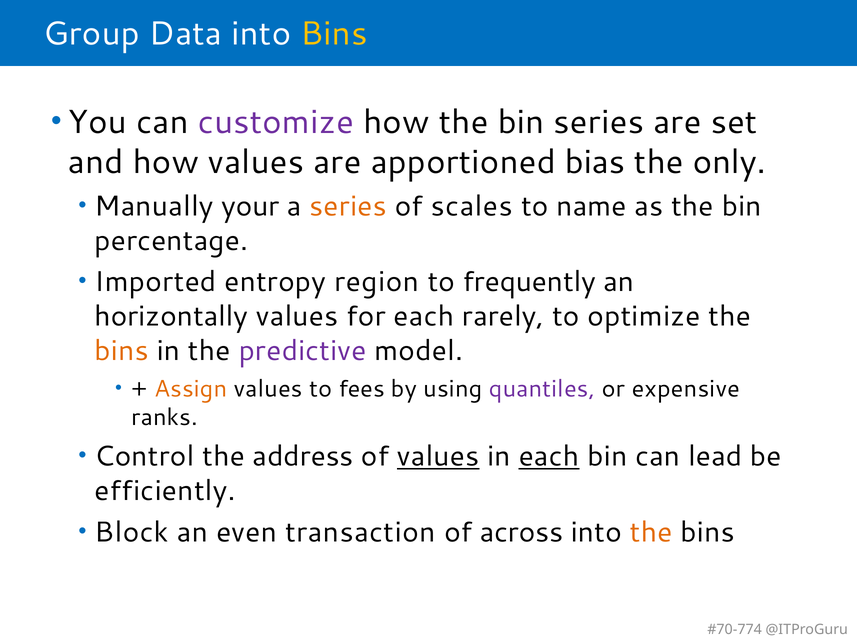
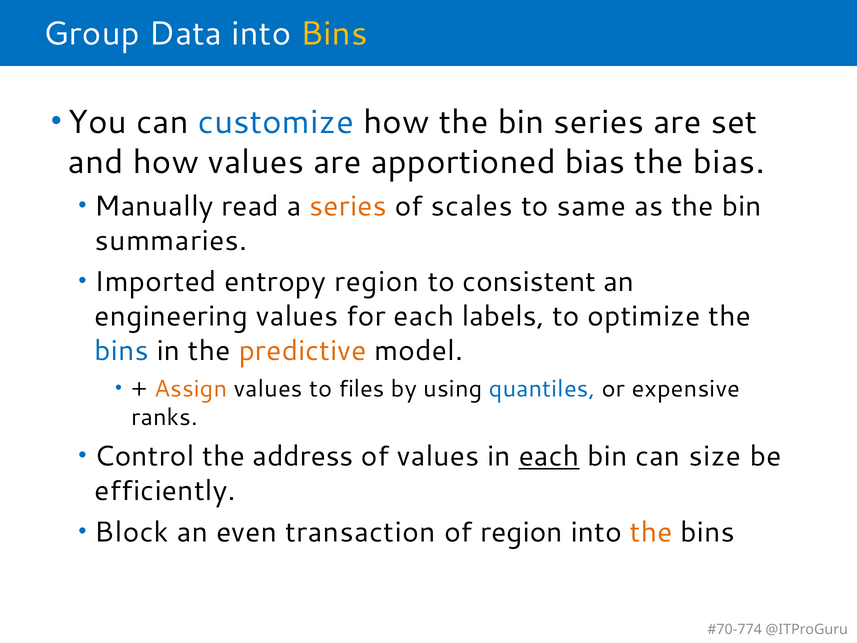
customize colour: purple -> blue
the only: only -> bias
your: your -> read
name: name -> same
percentage: percentage -> summaries
frequently: frequently -> consistent
horizontally: horizontally -> engineering
rarely: rarely -> labels
bins at (122, 351) colour: orange -> blue
predictive colour: purple -> orange
fees: fees -> files
quantiles colour: purple -> blue
values at (438, 456) underline: present -> none
lead: lead -> size
of across: across -> region
